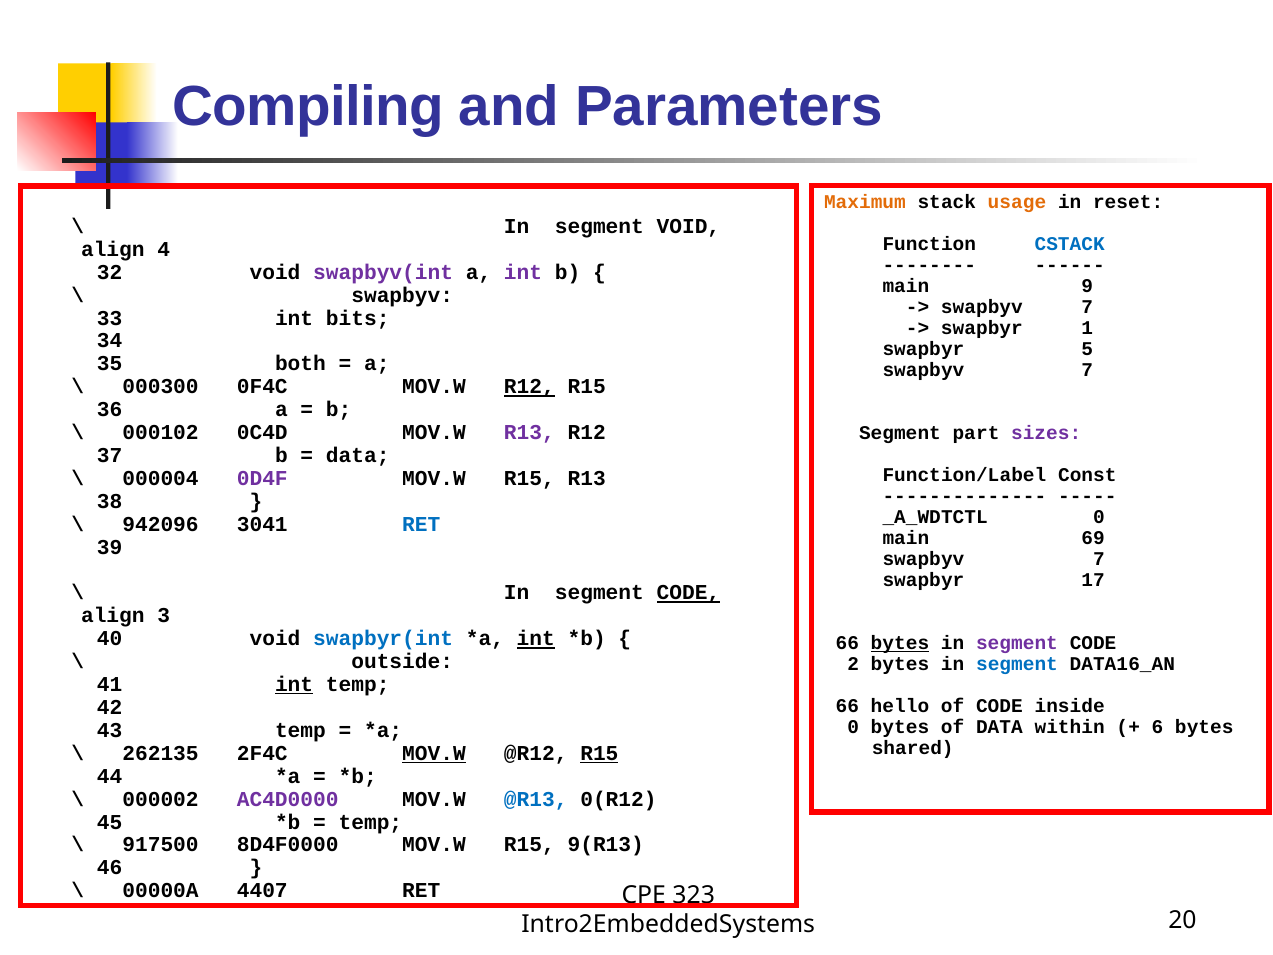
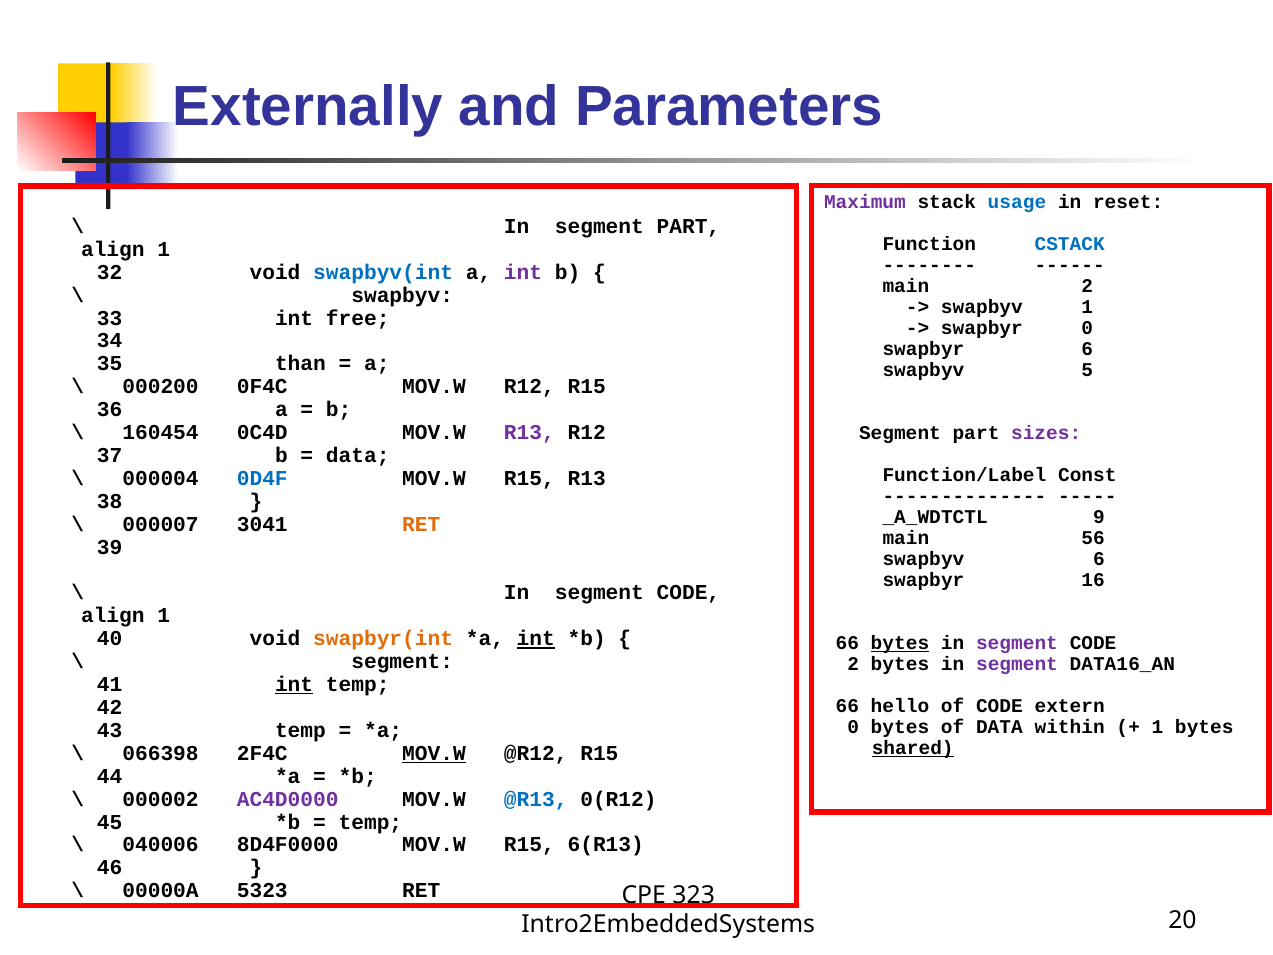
Compiling: Compiling -> Externally
Maximum colour: orange -> purple
usage colour: orange -> blue
In segment VOID: VOID -> PART
4 at (164, 249): 4 -> 1
swapbyv(int colour: purple -> blue
main 9: 9 -> 2
7 at (1087, 307): 7 -> 1
bits: bits -> free
swapbyr 1: 1 -> 0
swapbyr 5: 5 -> 6
both: both -> than
7 at (1087, 370): 7 -> 5
000300: 000300 -> 000200
R12 at (529, 387) underline: present -> none
000102: 000102 -> 160454
0D4F colour: purple -> blue
_A_WDTCTL 0: 0 -> 9
942096: 942096 -> 000007
RET at (421, 524) colour: blue -> orange
69: 69 -> 56
7 at (1099, 559): 7 -> 6
17: 17 -> 16
CODE at (688, 593) underline: present -> none
3 at (164, 616): 3 -> 1
swapbyr(int colour: blue -> orange
outside at (402, 662): outside -> segment
segment at (1017, 664) colour: blue -> purple
inside: inside -> extern
6 at (1157, 727): 6 -> 1
shared underline: none -> present
262135: 262135 -> 066398
R15 at (599, 753) underline: present -> none
917500: 917500 -> 040006
9(R13: 9(R13 -> 6(R13
4407: 4407 -> 5323
